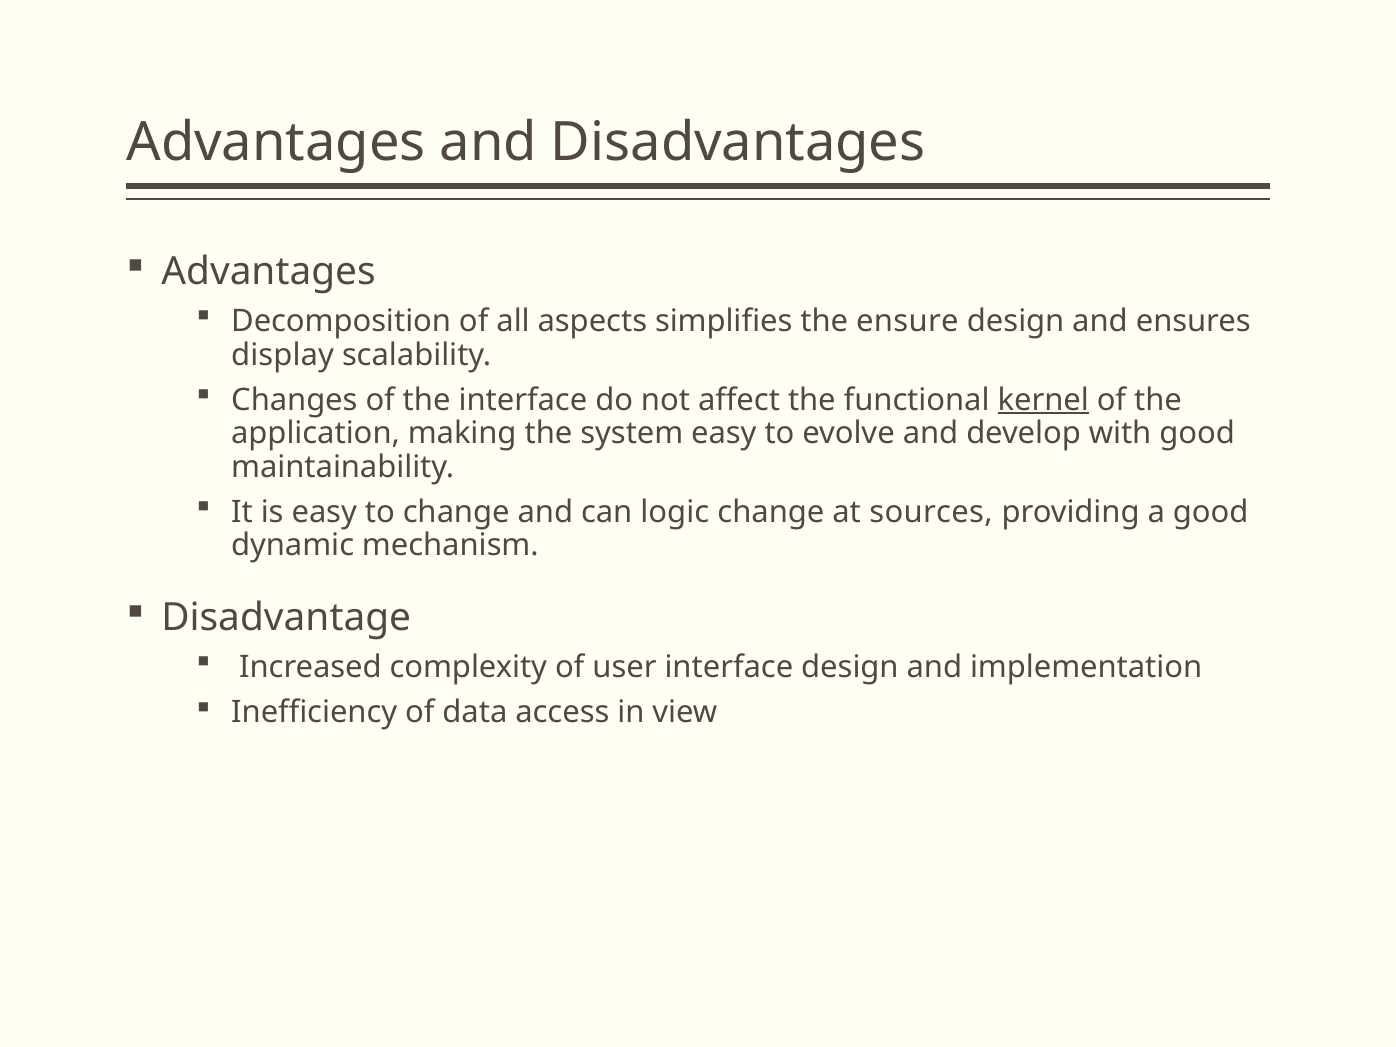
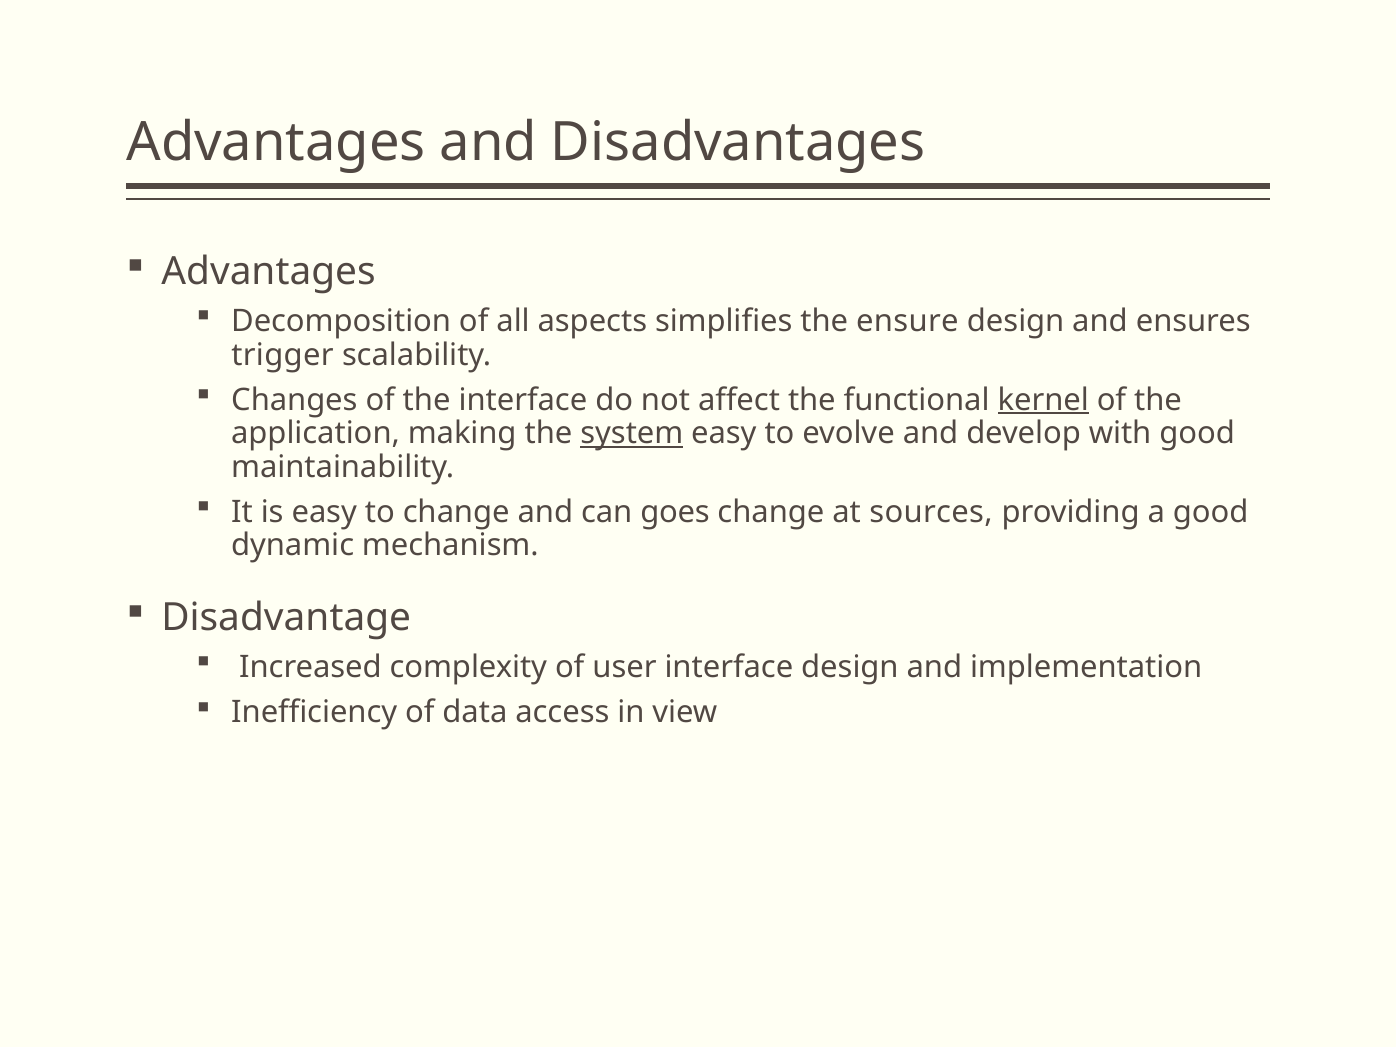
display: display -> trigger
system underline: none -> present
logic: logic -> goes
